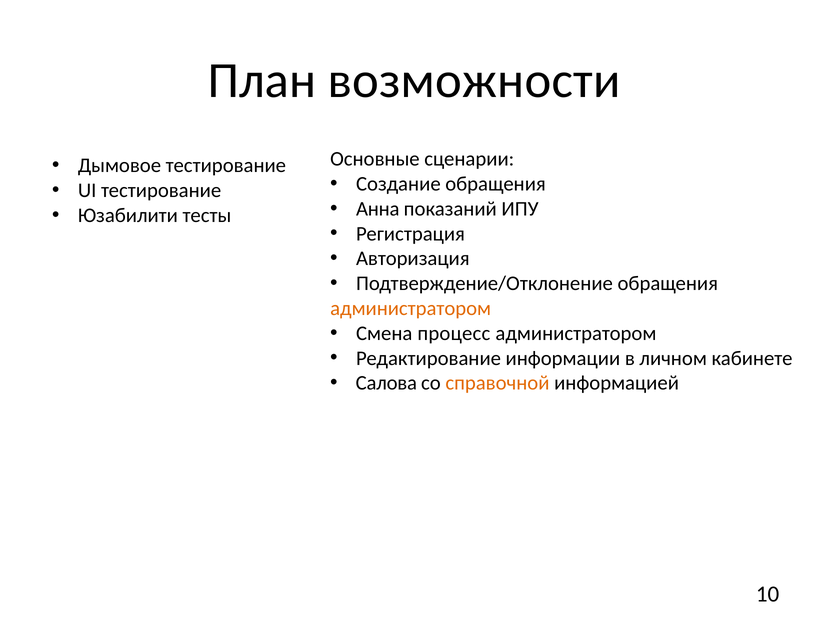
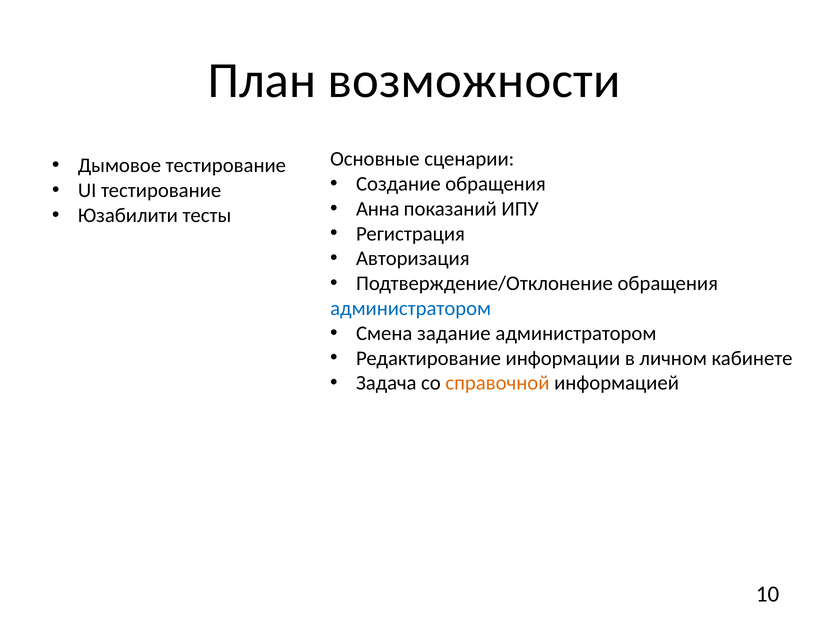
администратором at (411, 308) colour: orange -> blue
процесс: процесс -> задание
Салова: Салова -> Задача
